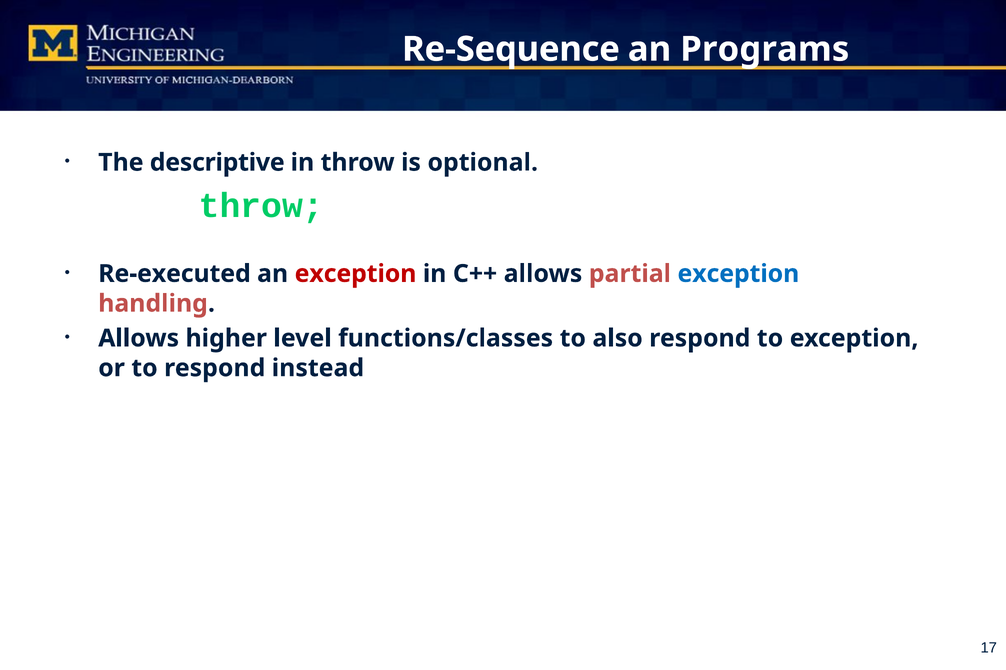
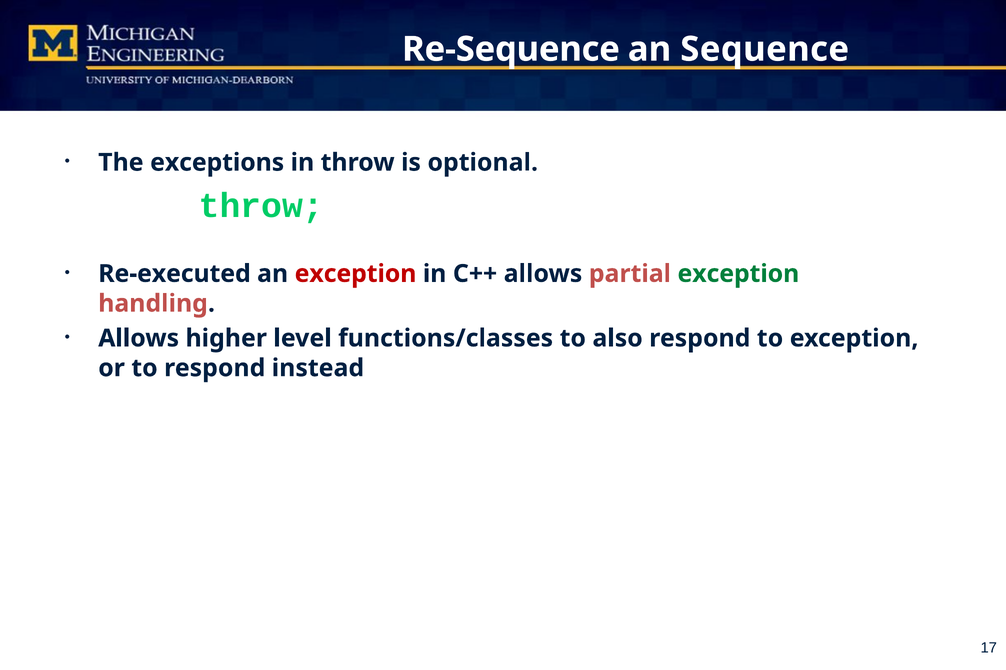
Programs: Programs -> Sequence
descriptive: descriptive -> exceptions
exception at (738, 274) colour: blue -> green
